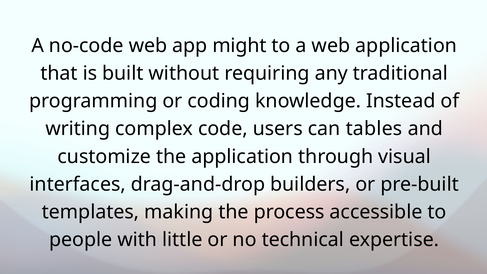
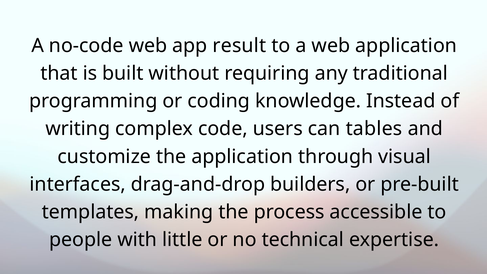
might: might -> result
